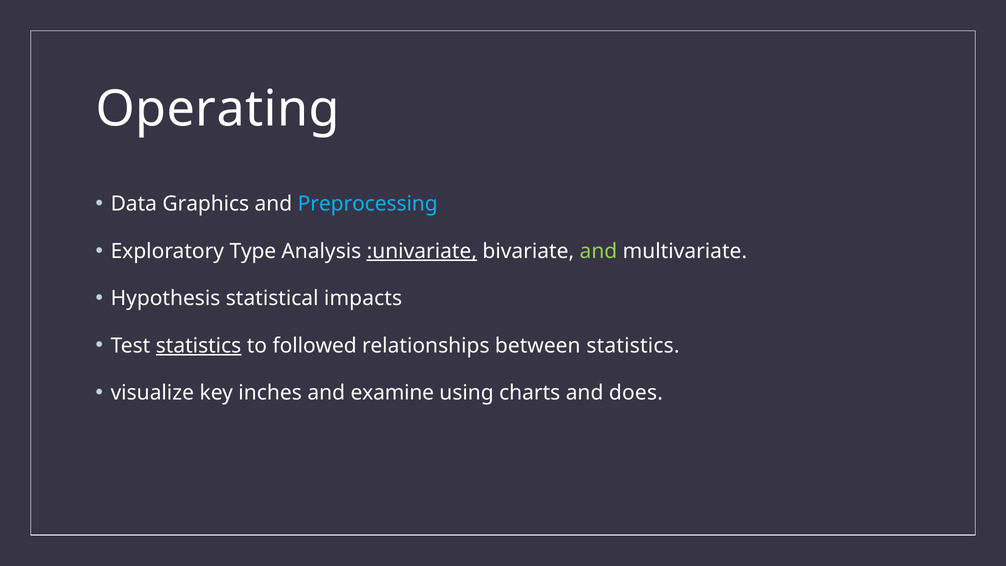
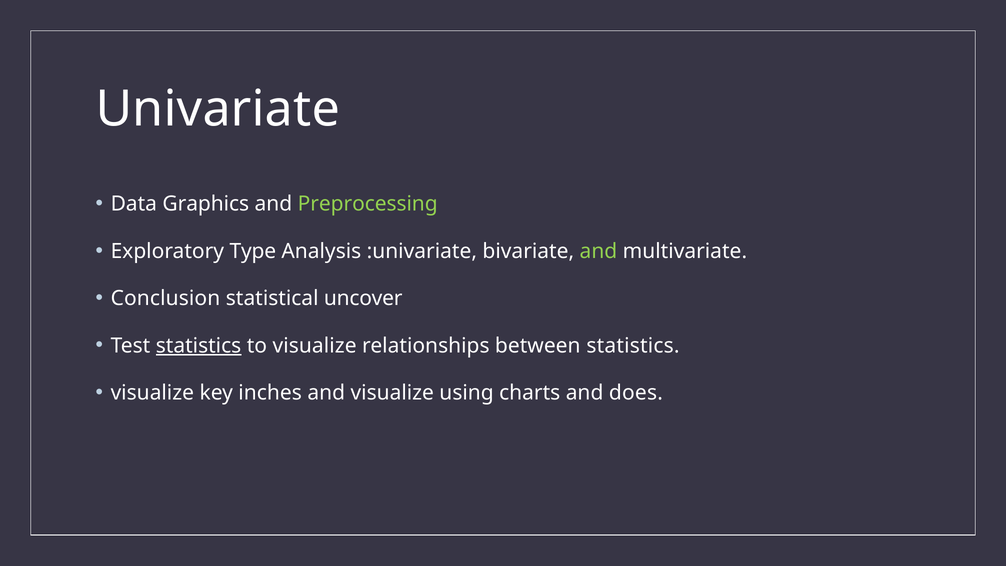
Operating: Operating -> Univariate
Preprocessing colour: light blue -> light green
:univariate underline: present -> none
Hypothesis: Hypothesis -> Conclusion
impacts: impacts -> uncover
to followed: followed -> visualize
and examine: examine -> visualize
